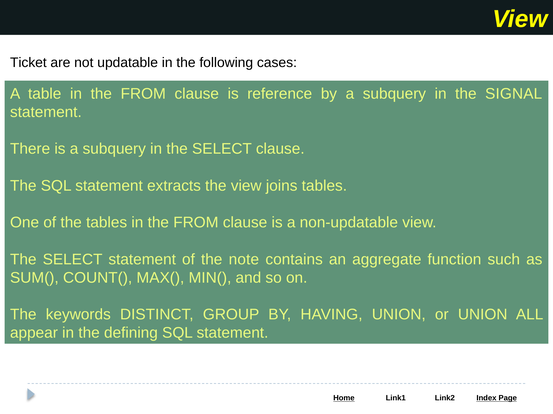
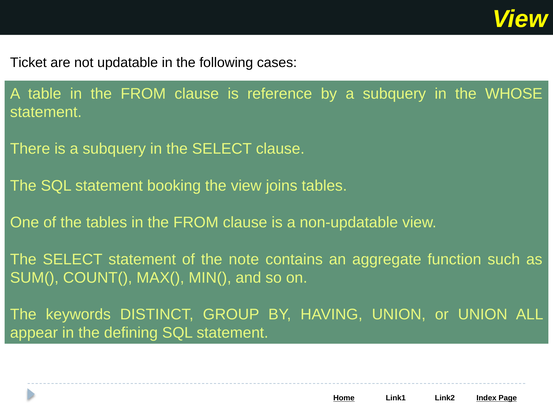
SIGNAL: SIGNAL -> WHOSE
extracts: extracts -> booking
